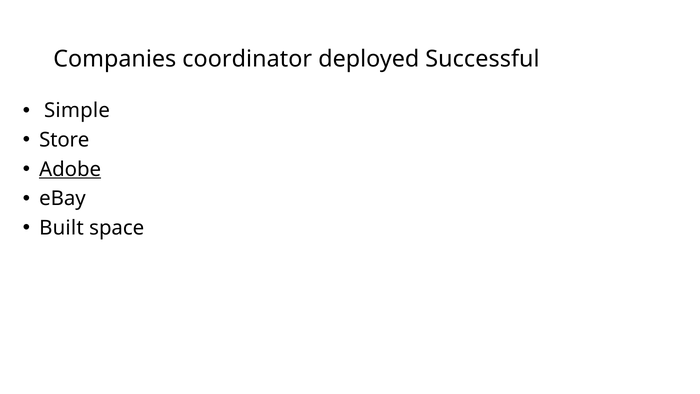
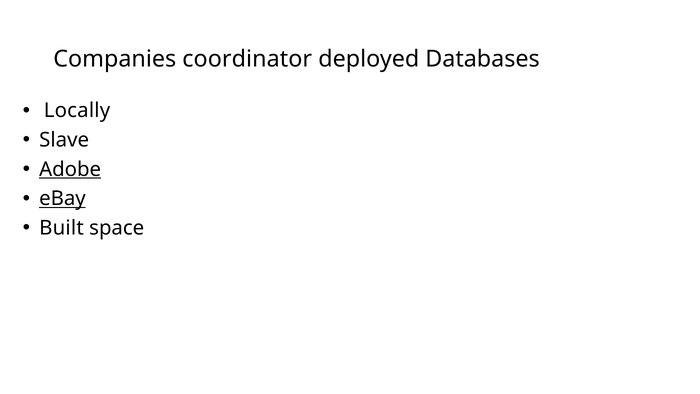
Successful: Successful -> Databases
Simple: Simple -> Locally
Store: Store -> Slave
eBay underline: none -> present
